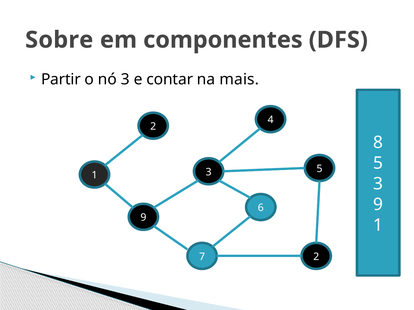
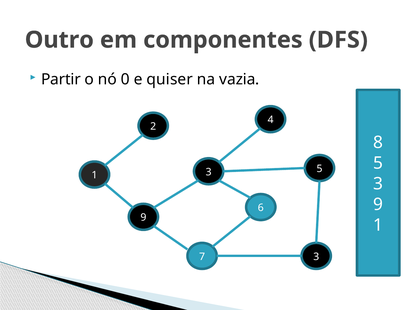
Sobre: Sobre -> Outro
nó 3: 3 -> 0
contar: contar -> quiser
mais: mais -> vazia
7 2: 2 -> 3
